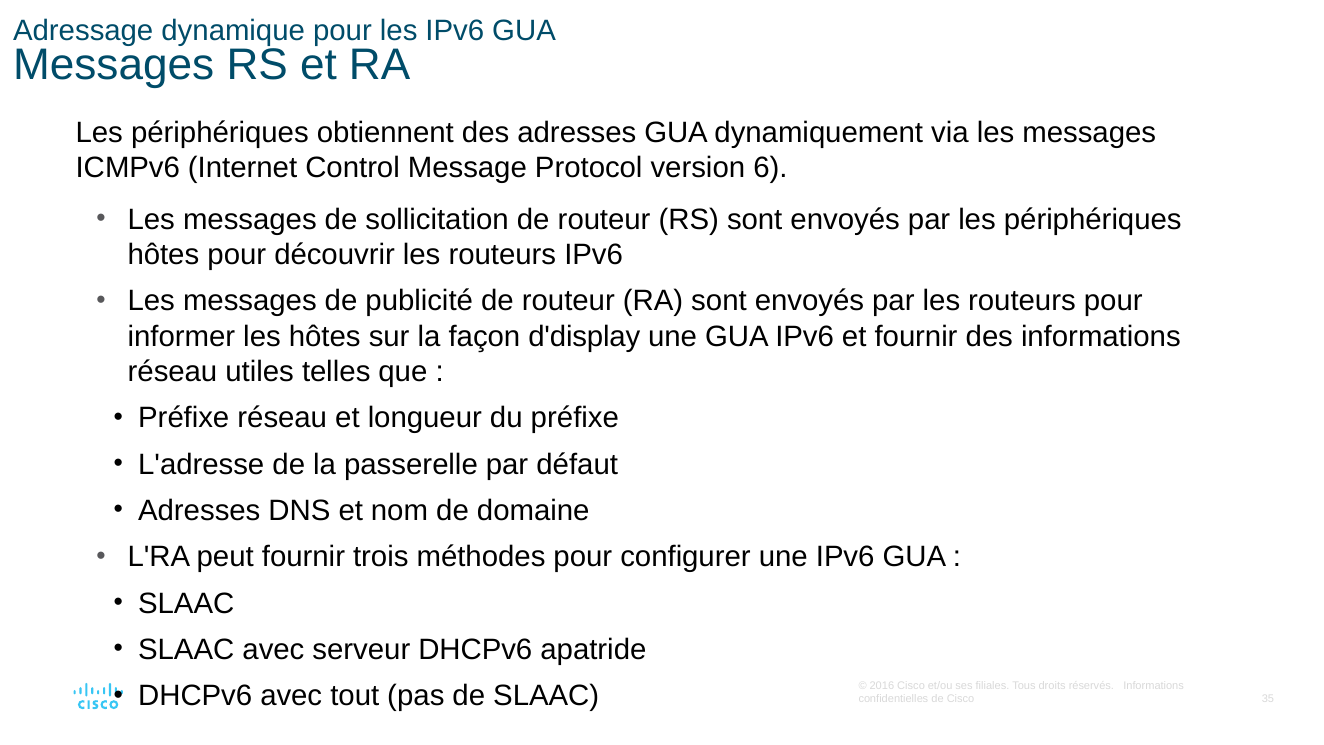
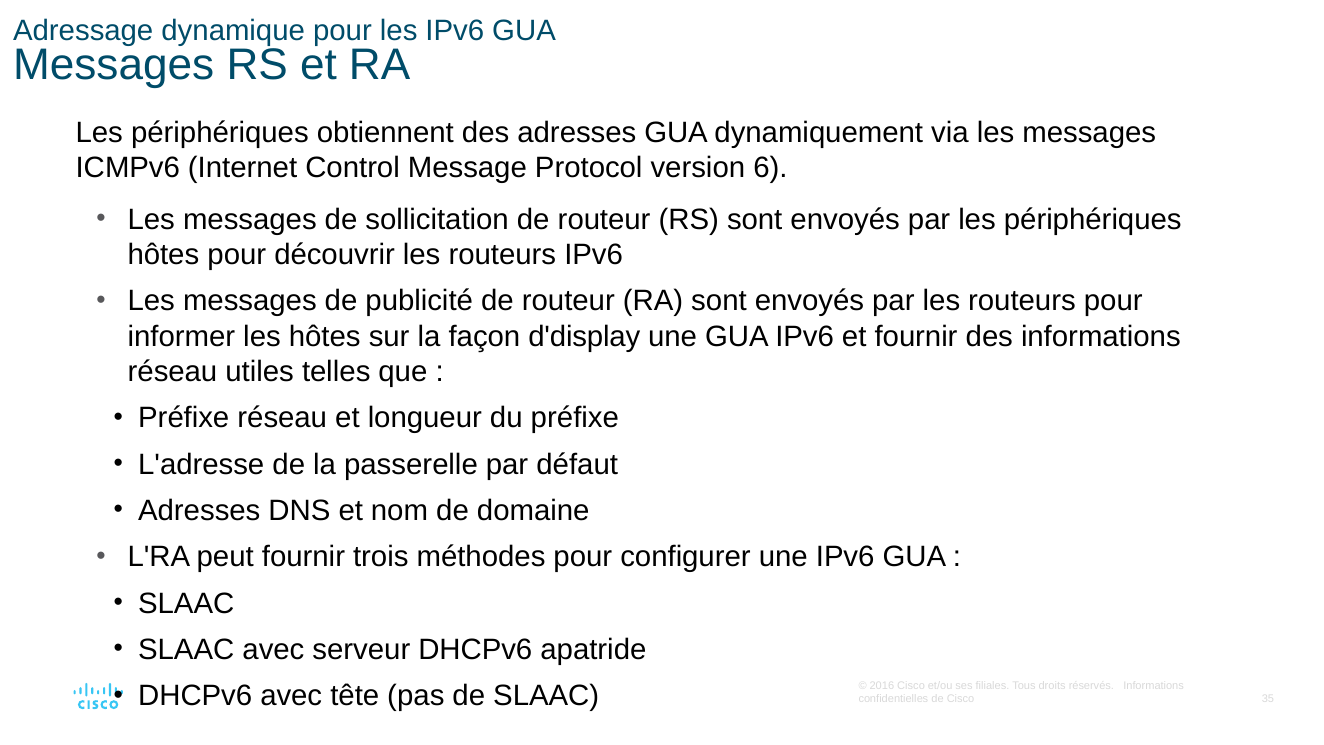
tout: tout -> tête
